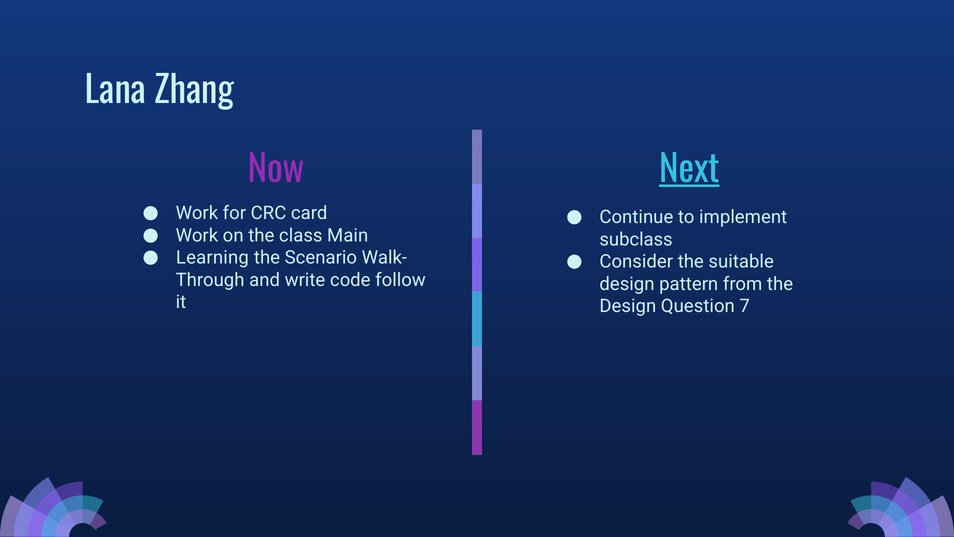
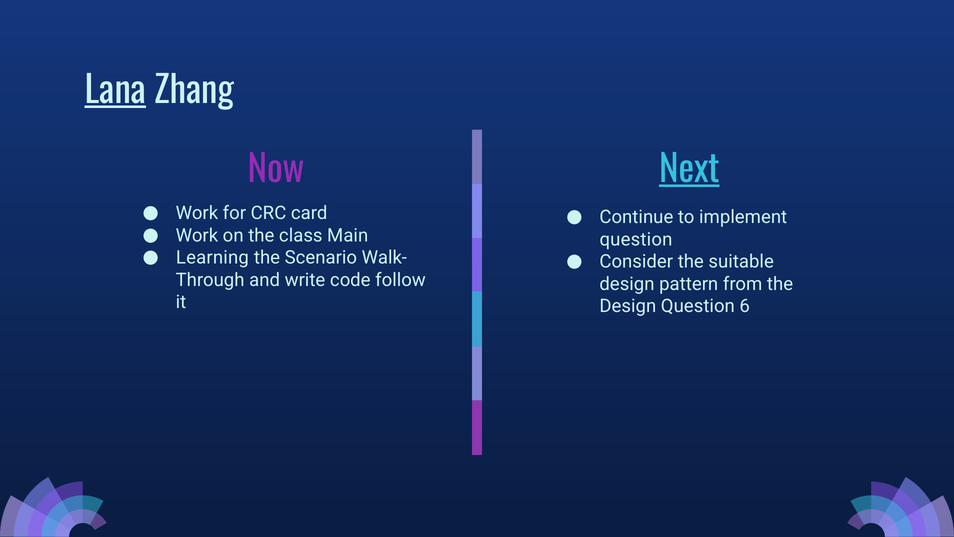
Lana underline: none -> present
subclass at (636, 239): subclass -> question
7: 7 -> 6
